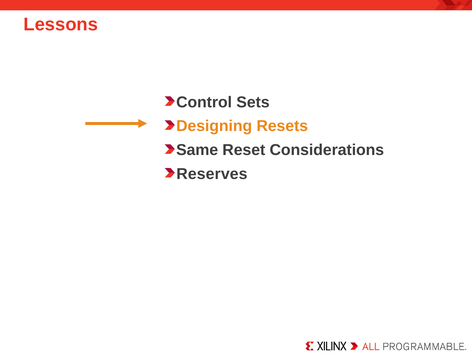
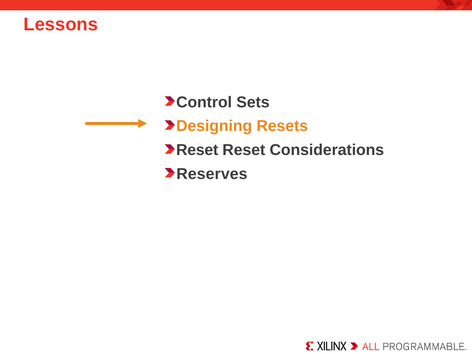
Same at (197, 150): Same -> Reset
